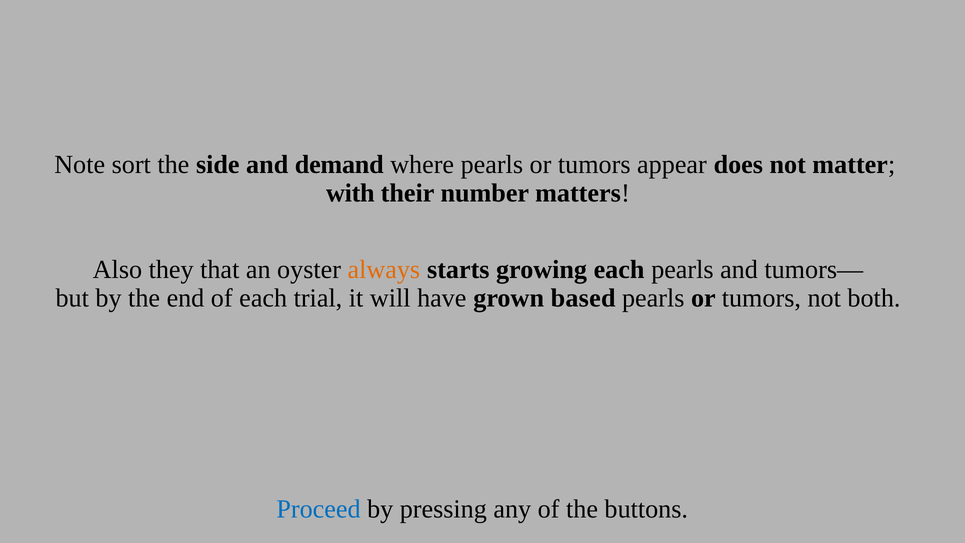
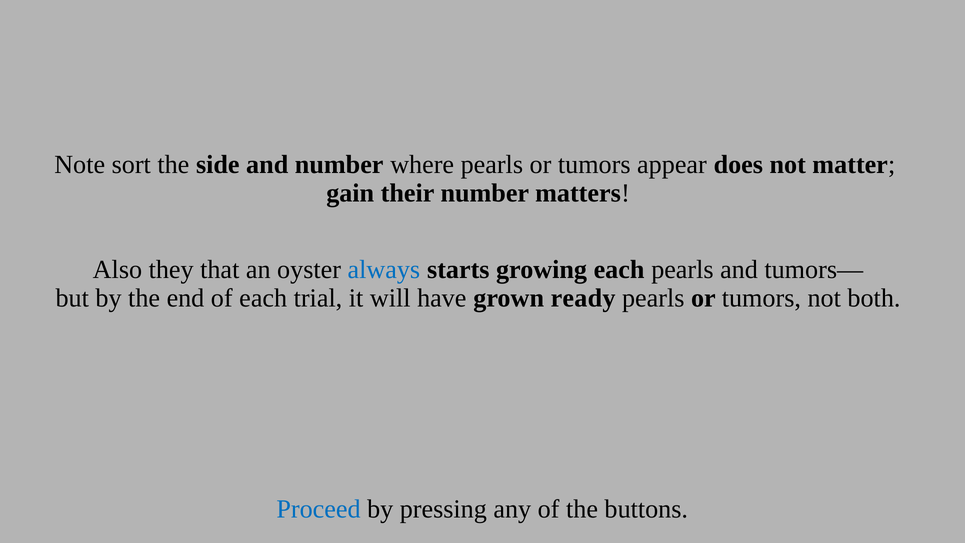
and demand: demand -> number
with: with -> gain
always colour: orange -> blue
based: based -> ready
